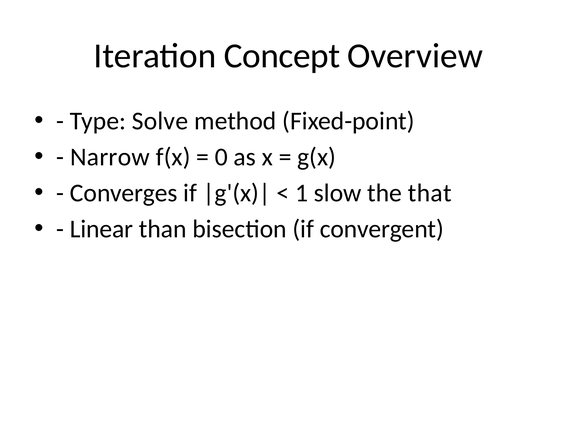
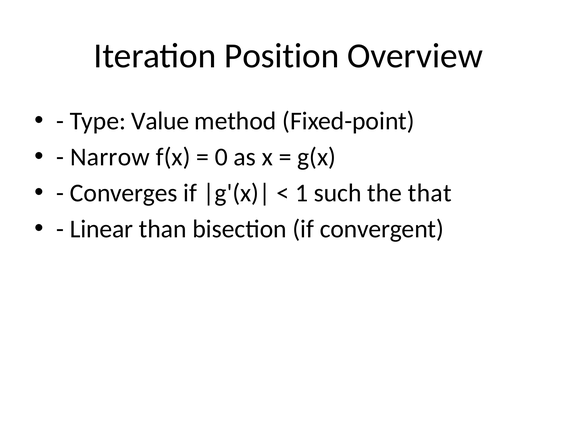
Concept: Concept -> Position
Solve: Solve -> Value
slow: slow -> such
